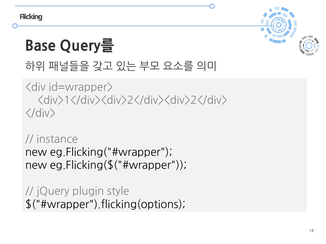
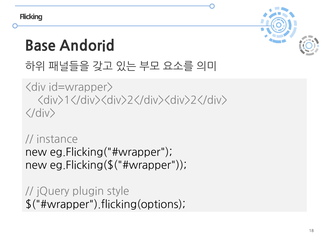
Query를: Query를 -> Andorid
